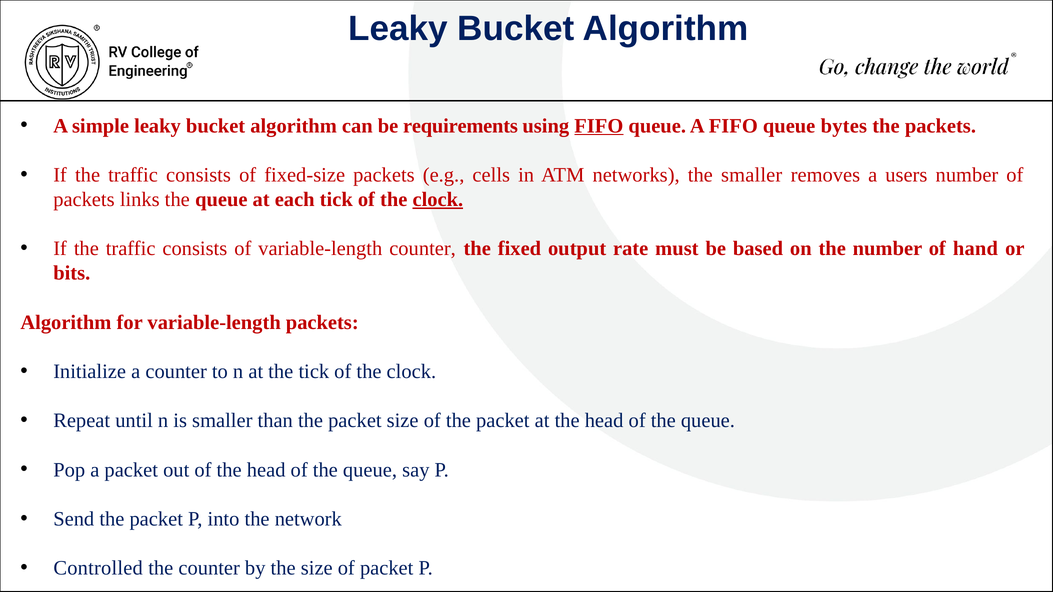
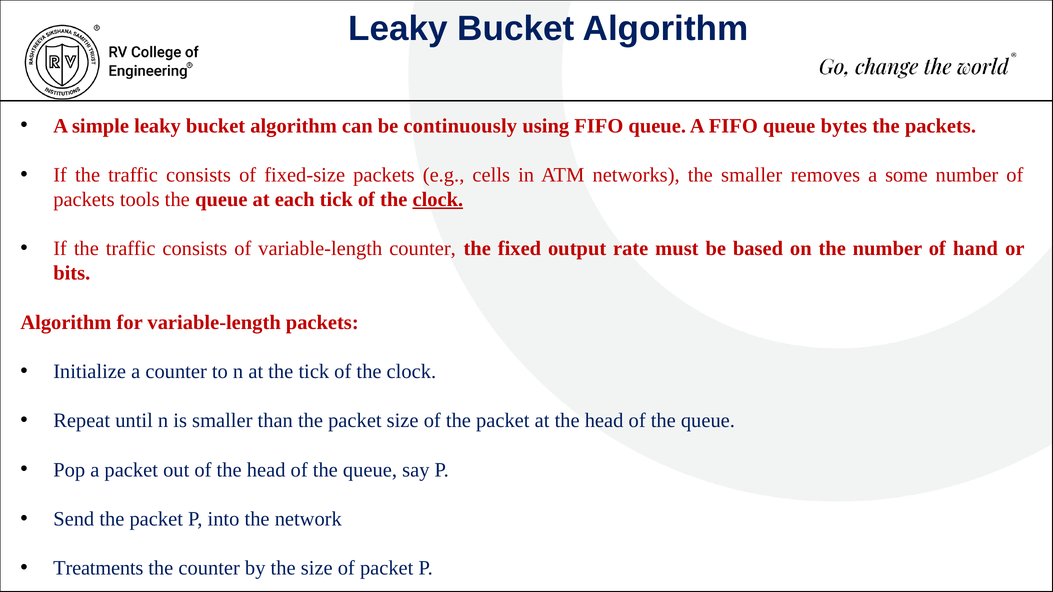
requirements: requirements -> continuously
FIFO at (599, 126) underline: present -> none
users: users -> some
links: links -> tools
Controlled: Controlled -> Treatments
